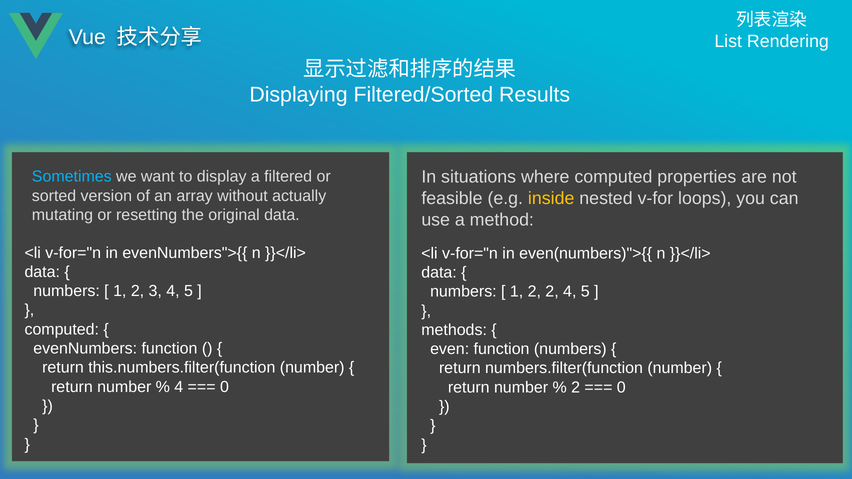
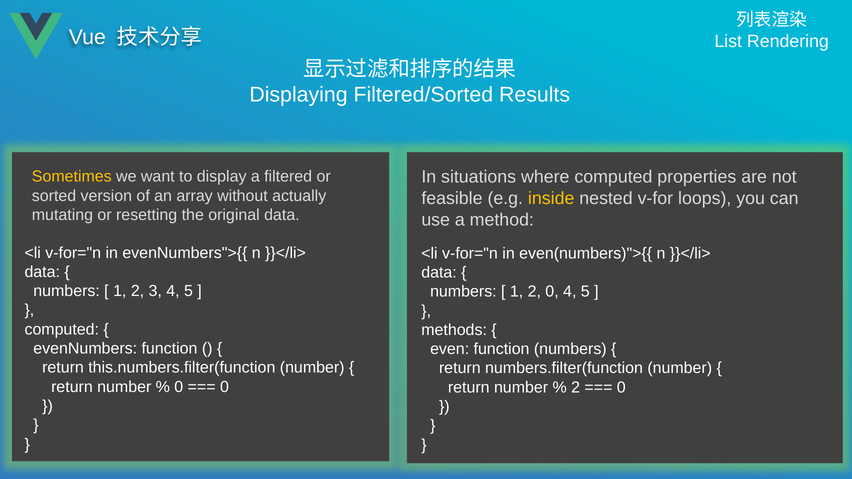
Sometimes colour: light blue -> yellow
2 2: 2 -> 0
4 at (179, 387): 4 -> 0
